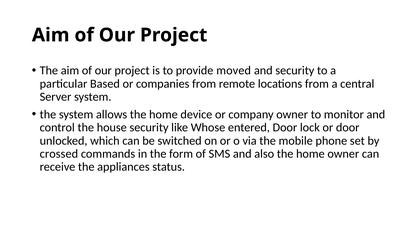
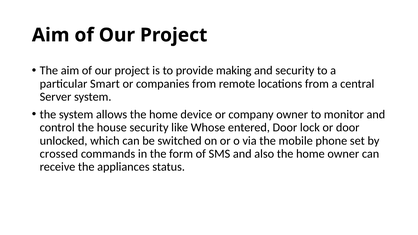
moved: moved -> making
Based: Based -> Smart
